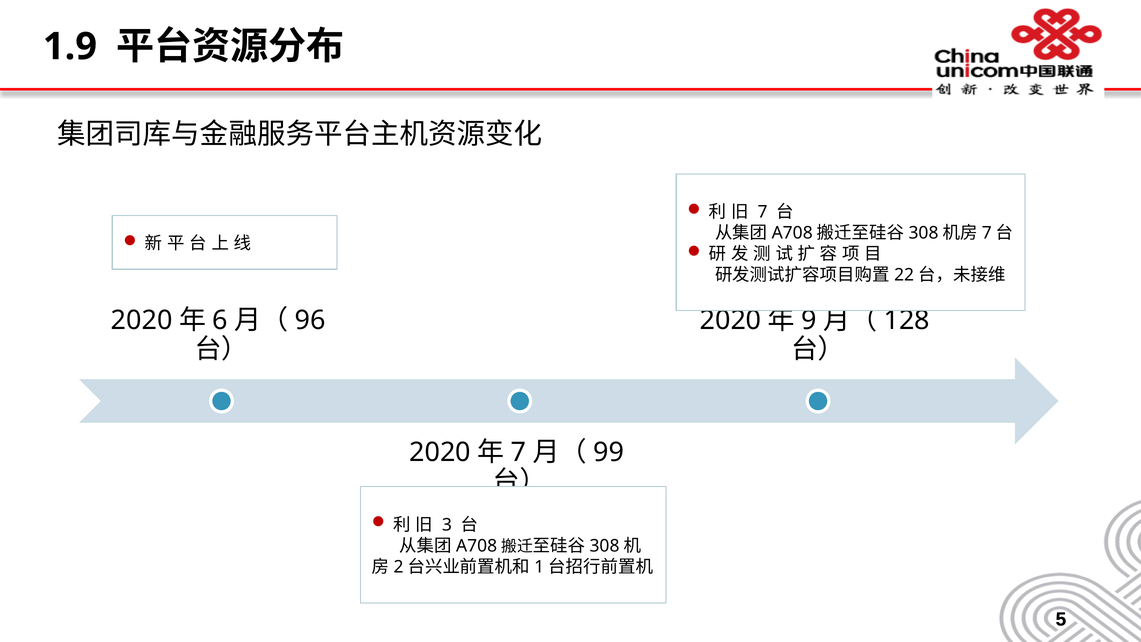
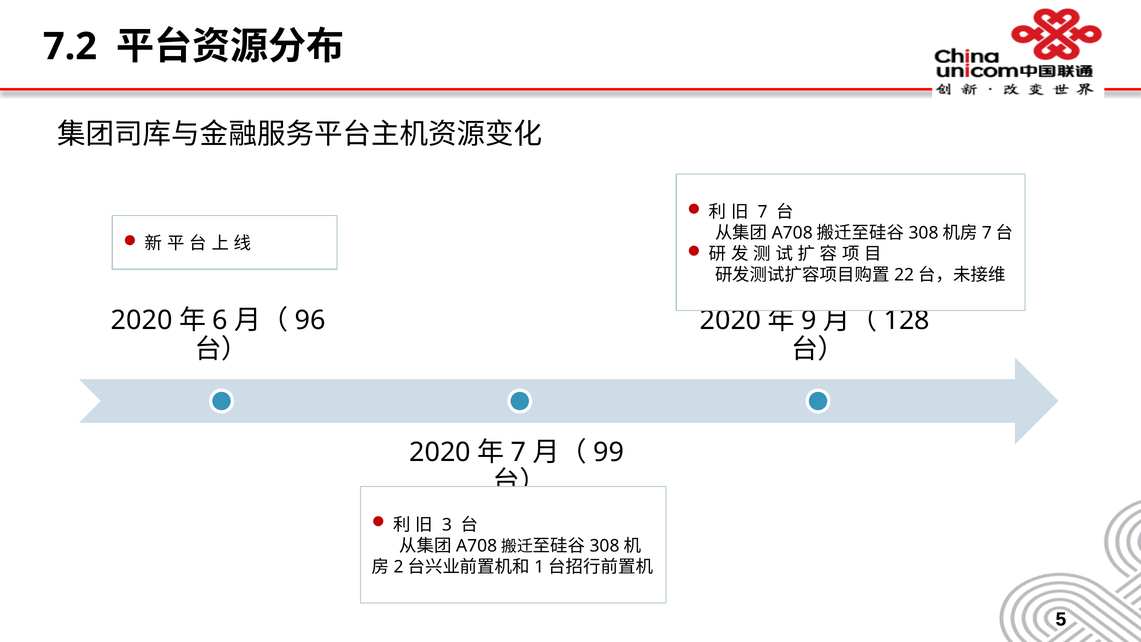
1.9: 1.9 -> 7.2
